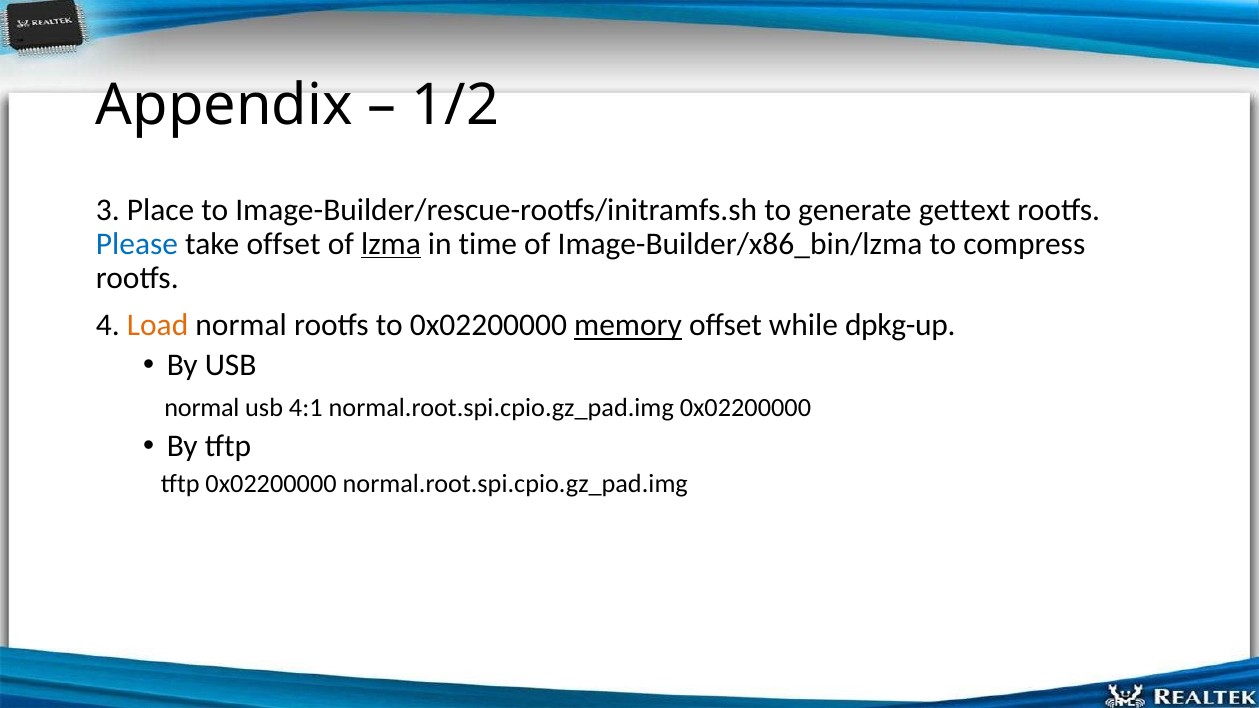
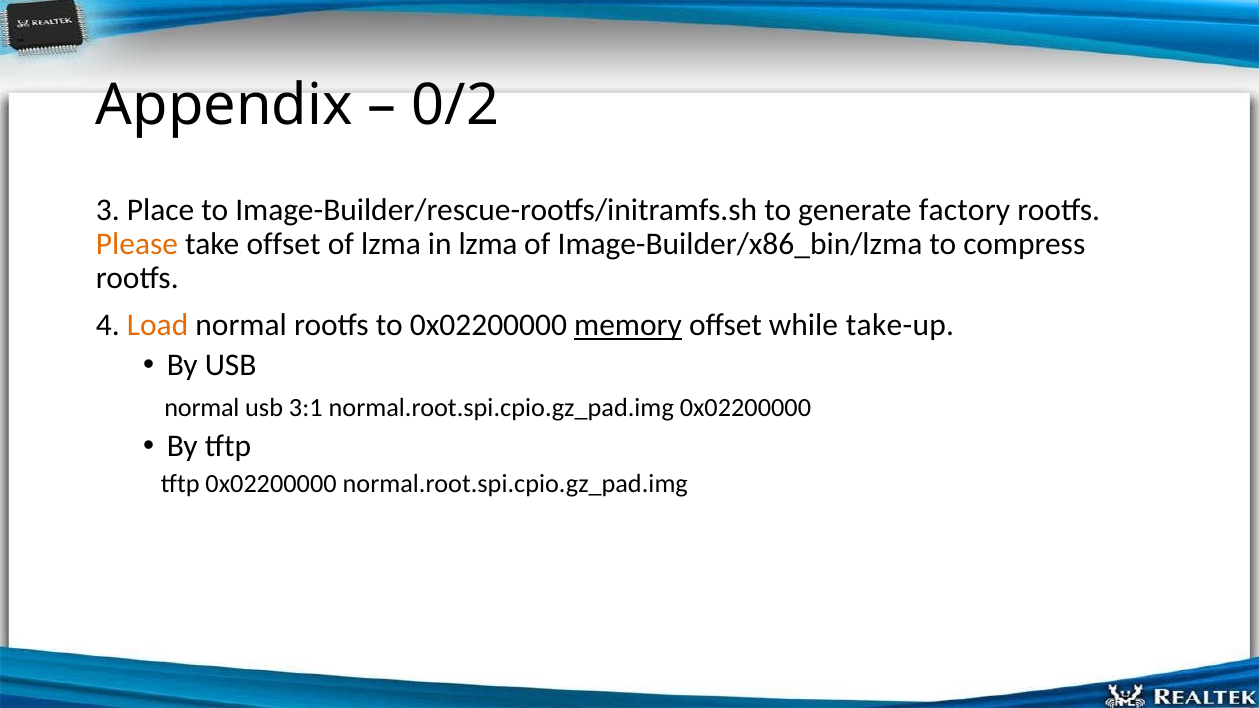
1/2: 1/2 -> 0/2
gettext: gettext -> factory
Please colour: blue -> orange
lzma at (391, 244) underline: present -> none
in time: time -> lzma
dpkg-up: dpkg-up -> take-up
4:1: 4:1 -> 3:1
